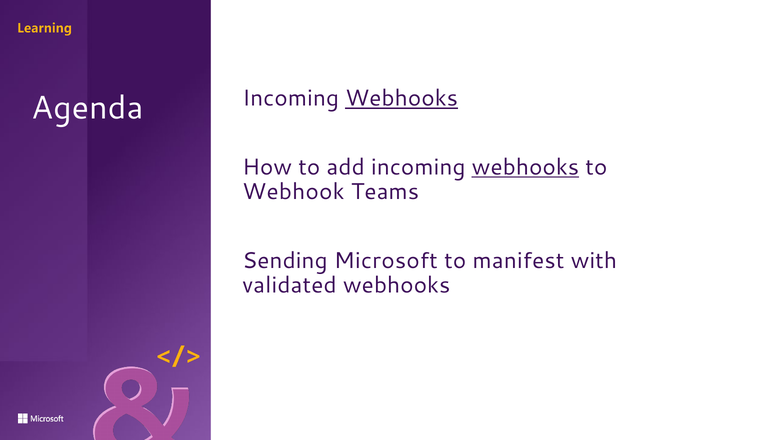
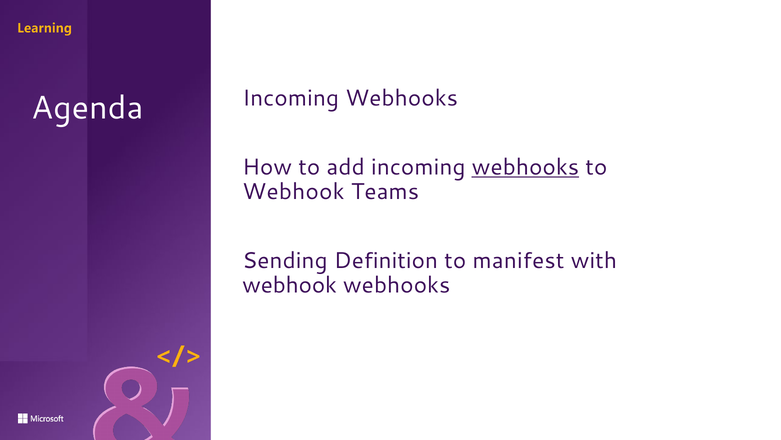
Webhooks at (402, 98) underline: present -> none
Microsoft: Microsoft -> Definition
validated at (289, 285): validated -> webhook
